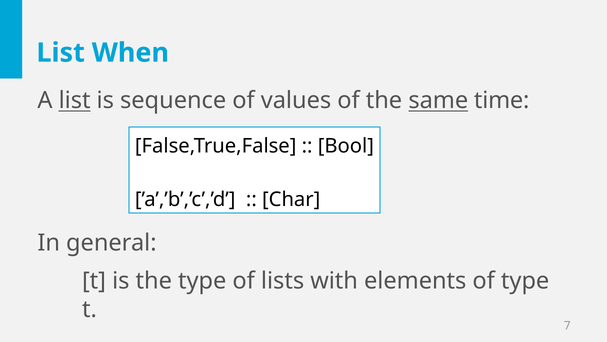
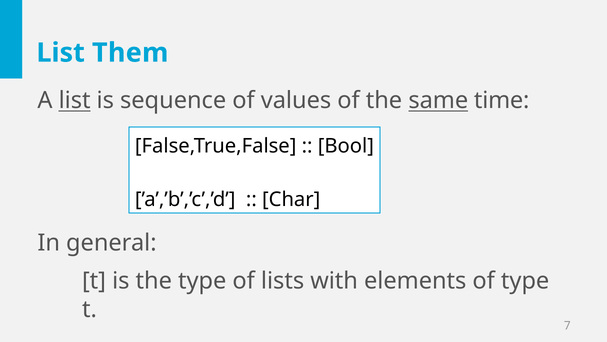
When: When -> Them
